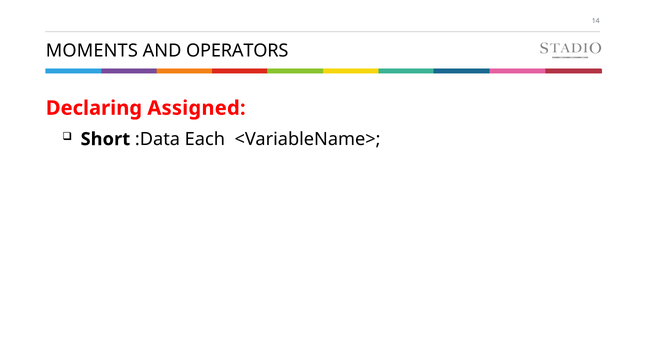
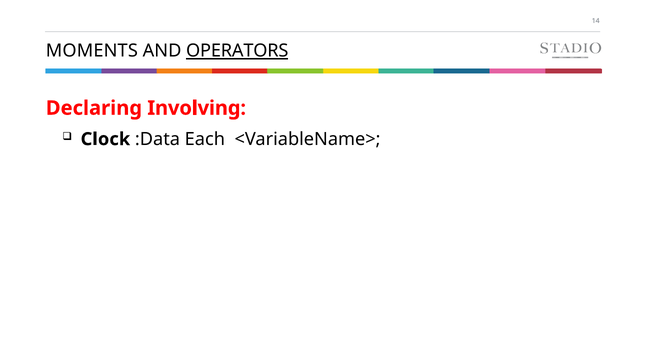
OPERATORS underline: none -> present
Assigned: Assigned -> Involving
Short: Short -> Clock
